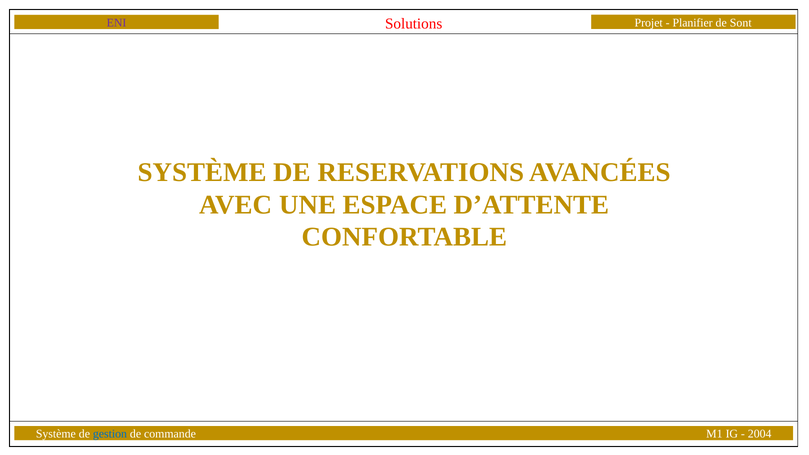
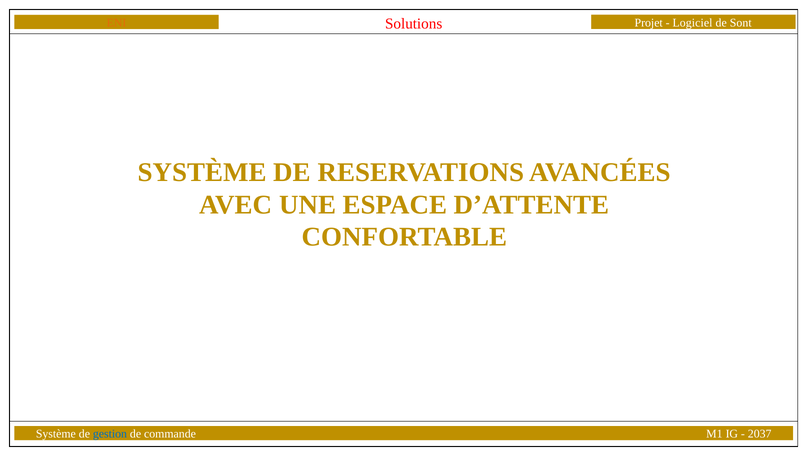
ENI colour: purple -> orange
Planifier: Planifier -> Logiciel
2004: 2004 -> 2037
